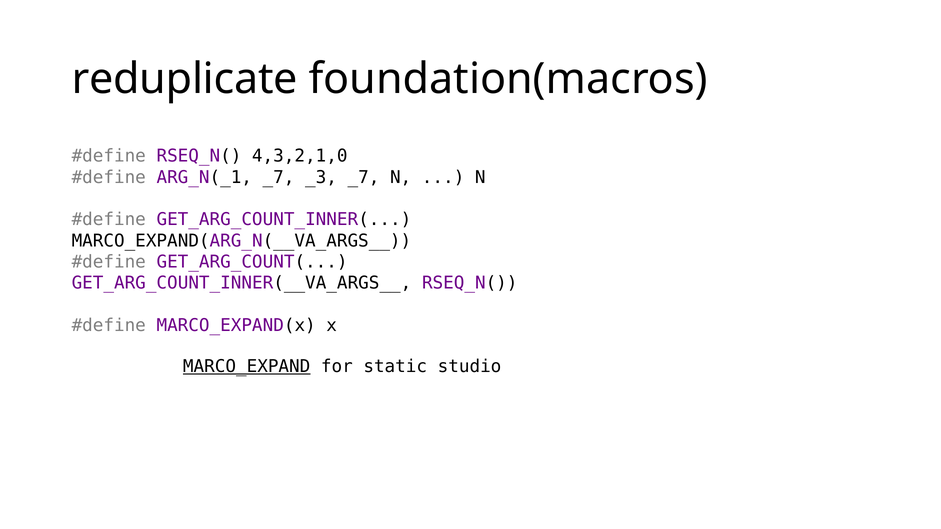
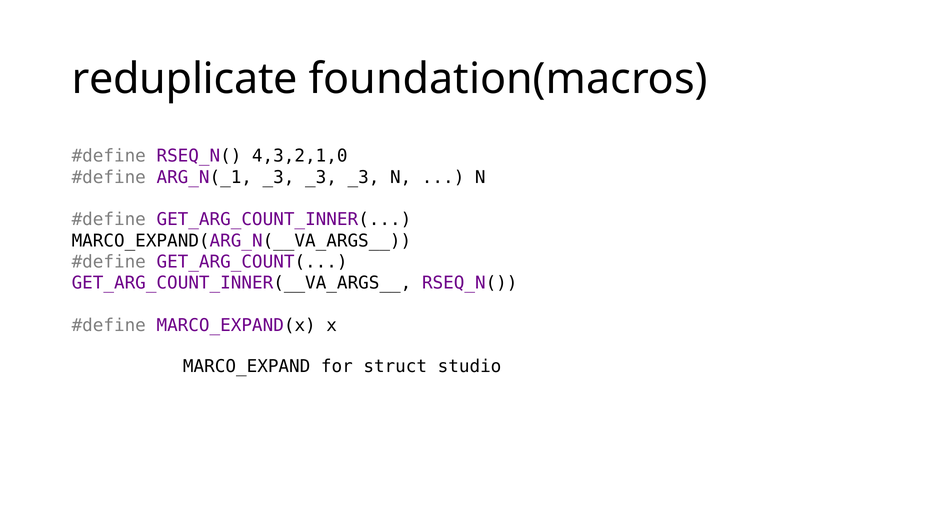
ARG_N(_1 _7: _7 -> _3
_7 at (363, 177): _7 -> _3
MARCO_EXPAND underline: present -> none
static: static -> struct
